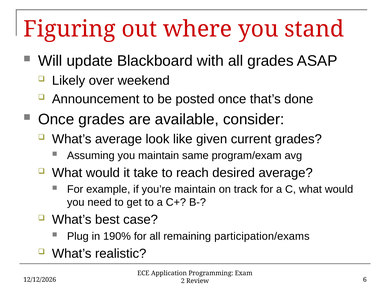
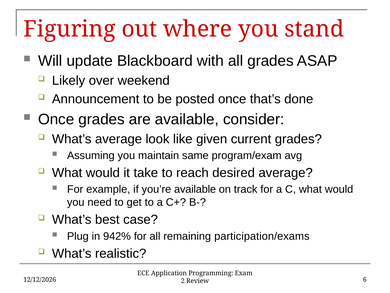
you’re maintain: maintain -> available
190%: 190% -> 942%
